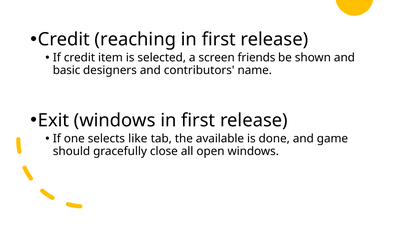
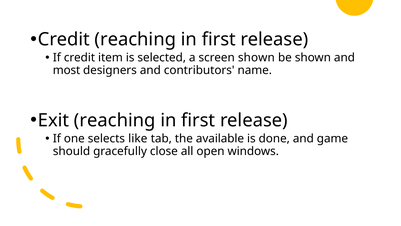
screen friends: friends -> shown
basic: basic -> most
Exit windows: windows -> reaching
